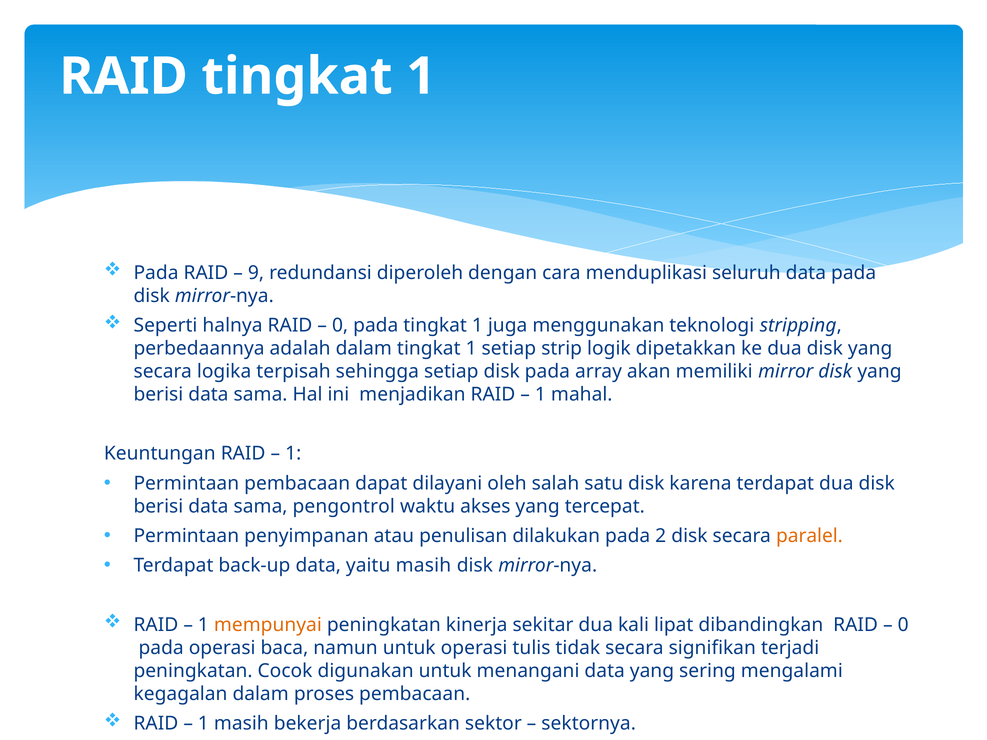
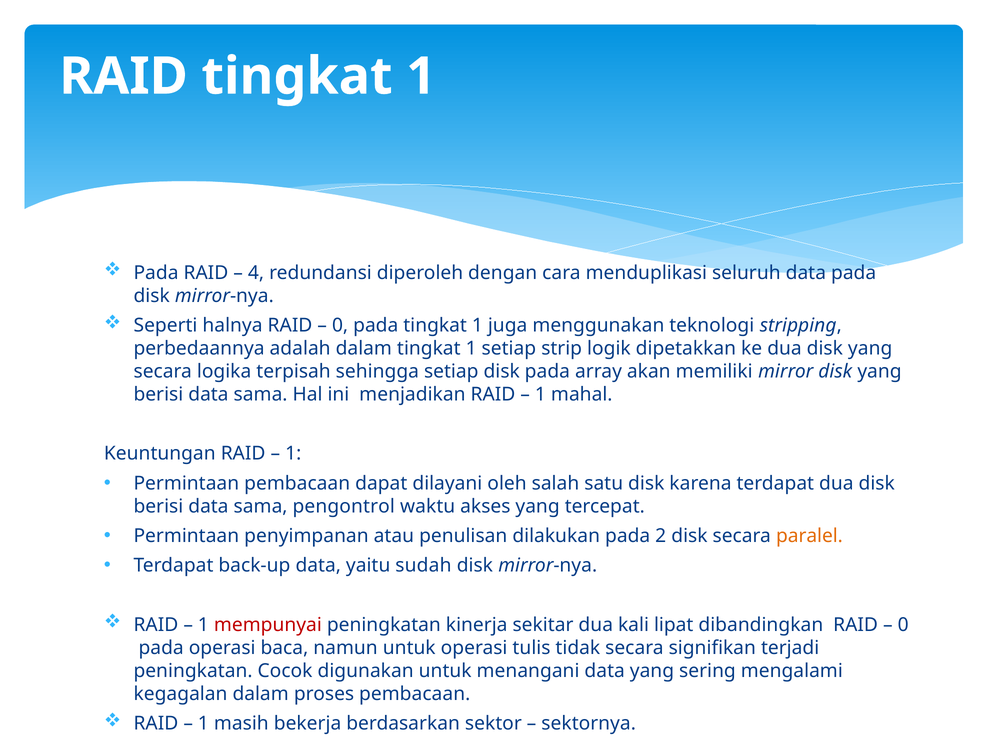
9: 9 -> 4
yaitu masih: masih -> sudah
mempunyai colour: orange -> red
